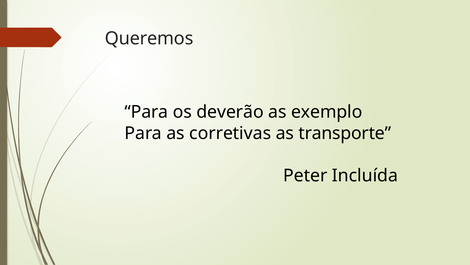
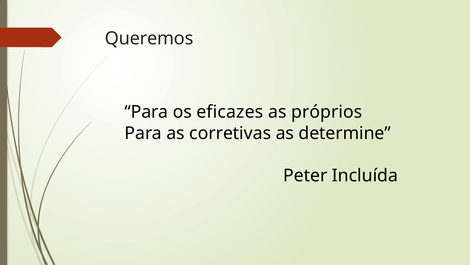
deverão: deverão -> eficazes
exemplo: exemplo -> próprios
transporte: transporte -> determine
